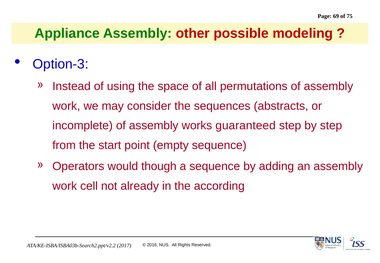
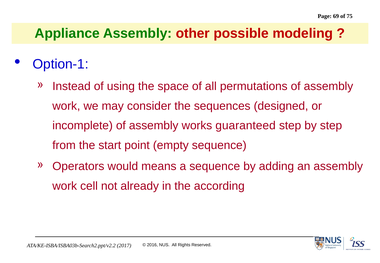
Option-3: Option-3 -> Option-1
abstracts: abstracts -> designed
though: though -> means
